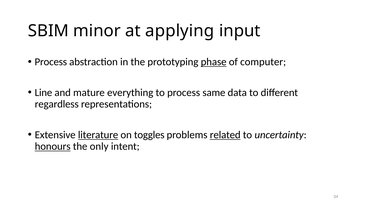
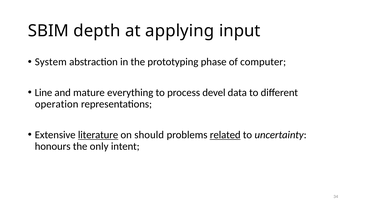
minor: minor -> depth
Process at (51, 62): Process -> System
phase underline: present -> none
same: same -> devel
regardless: regardless -> operation
toggles: toggles -> should
honours underline: present -> none
